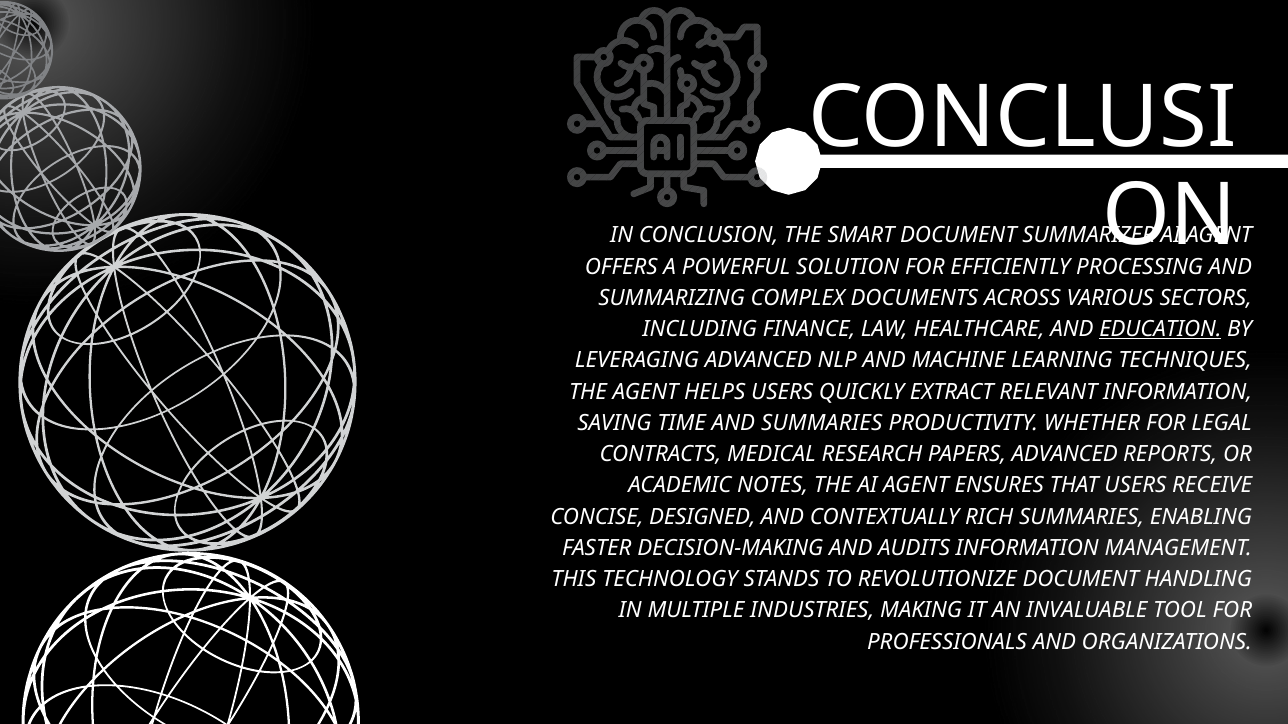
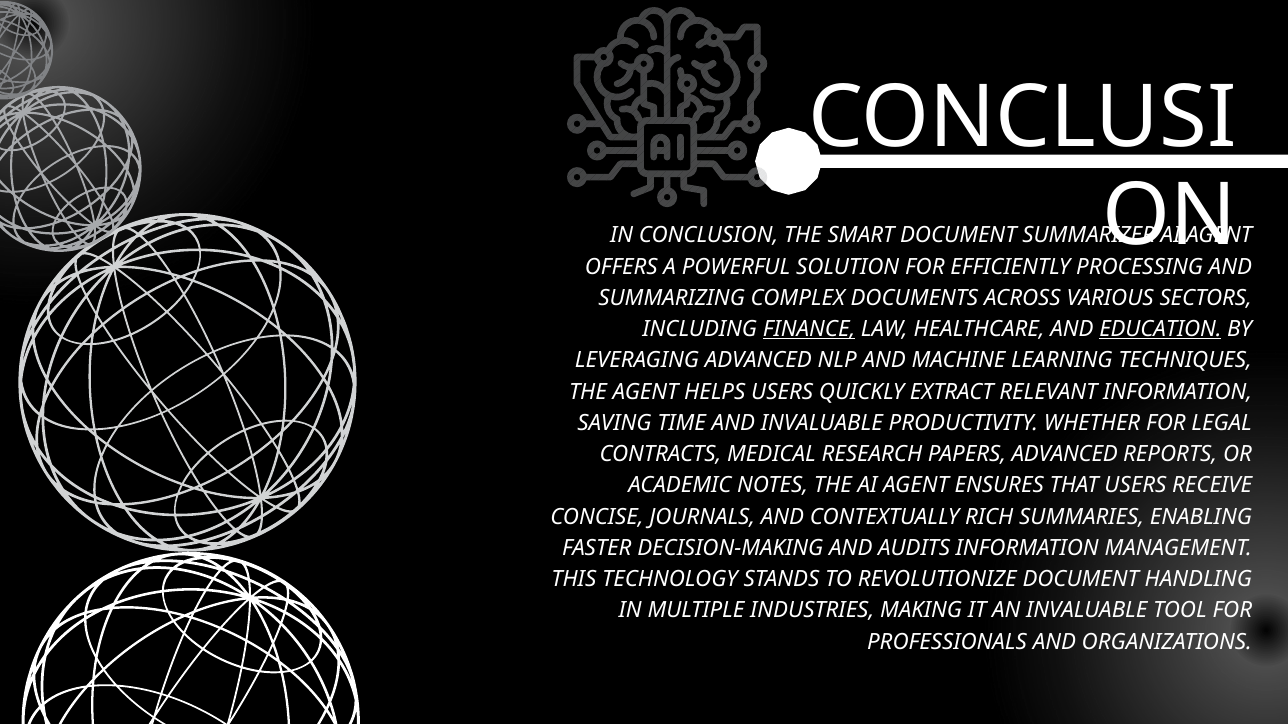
FINANCE underline: none -> present
AND SUMMARIES: SUMMARIES -> INVALUABLE
DESIGNED: DESIGNED -> JOURNALS
